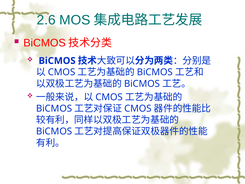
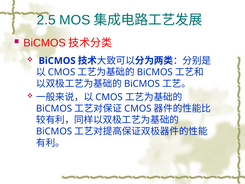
2.6: 2.6 -> 2.5
